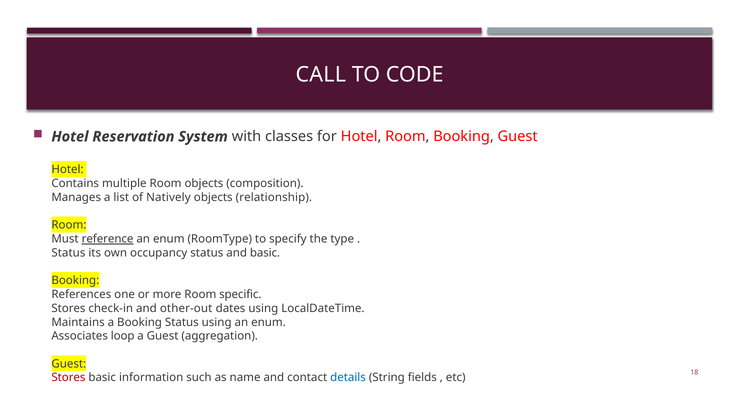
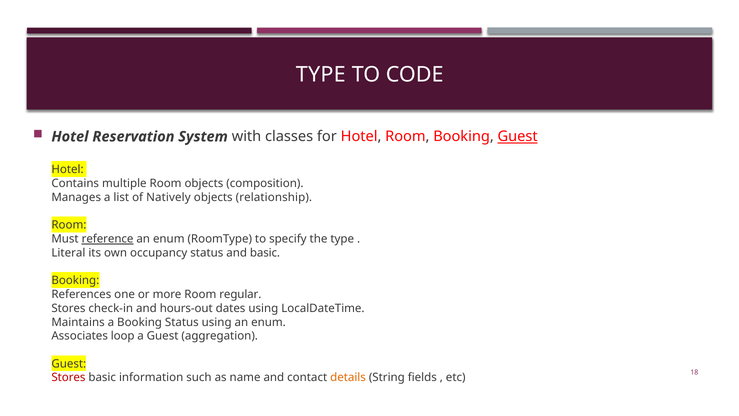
CALL at (321, 75): CALL -> TYPE
Guest at (518, 137) underline: none -> present
Status at (68, 253): Status -> Literal
specific: specific -> regular
other-out: other-out -> hours-out
details colour: blue -> orange
